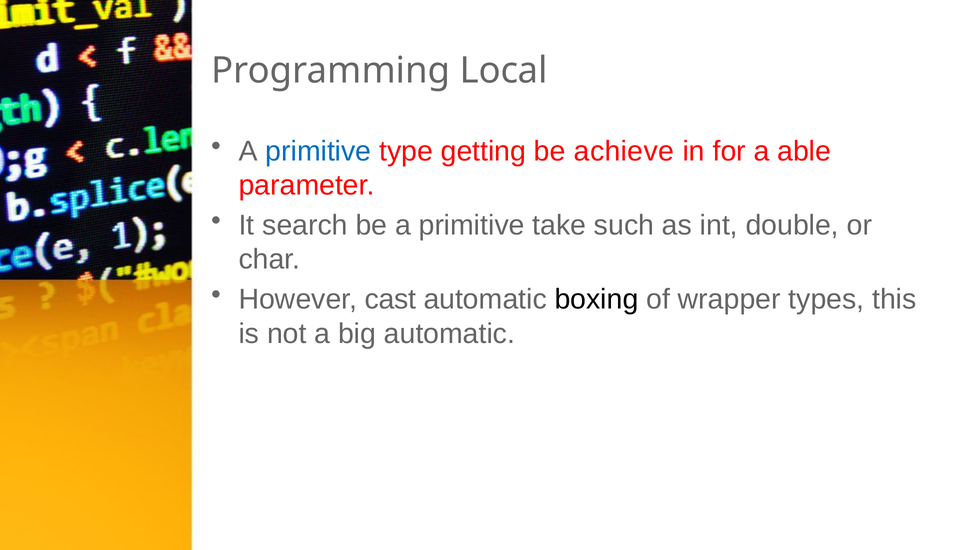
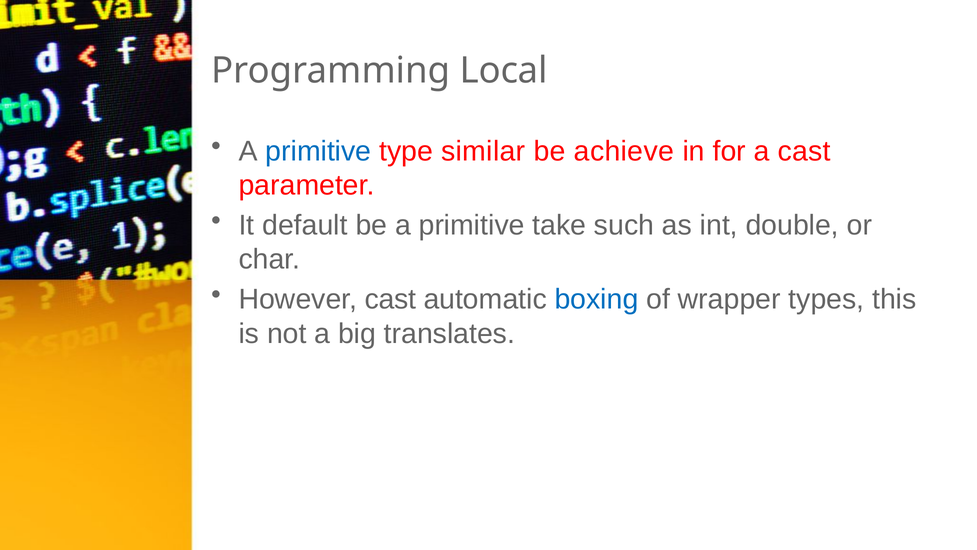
getting: getting -> similar
a able: able -> cast
search: search -> default
boxing colour: black -> blue
big automatic: automatic -> translates
